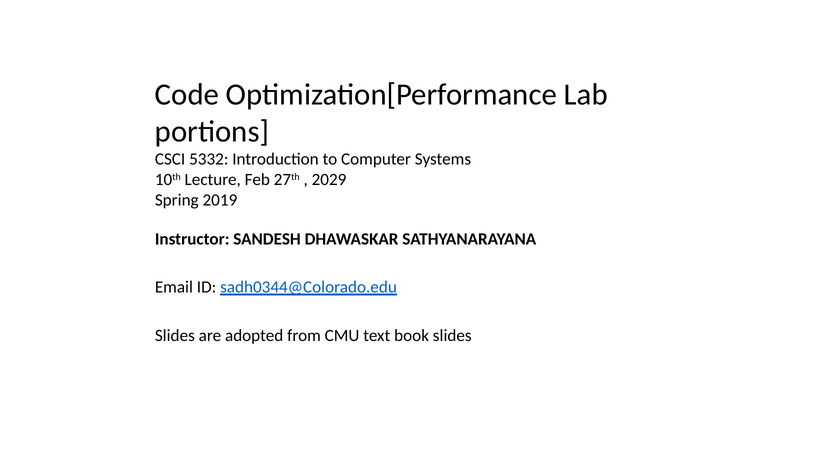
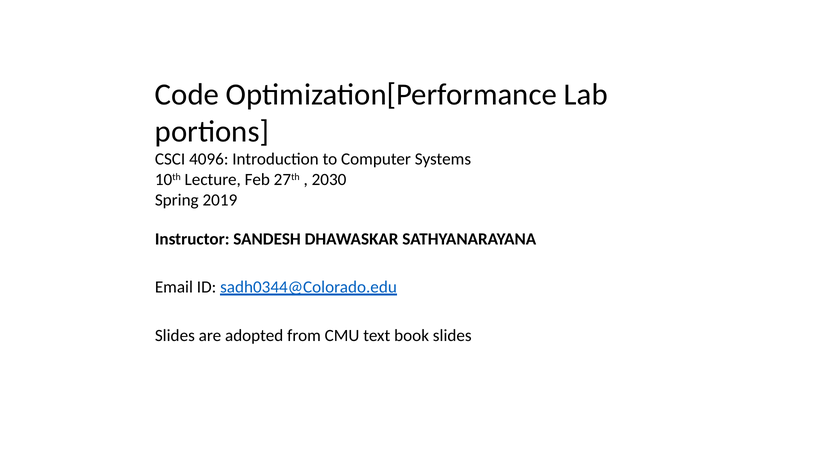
5332: 5332 -> 4096
2029: 2029 -> 2030
